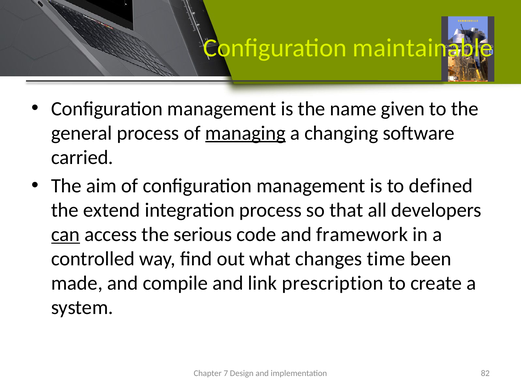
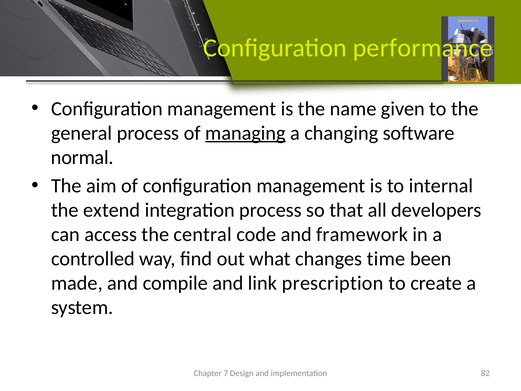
maintainable: maintainable -> performance
carried: carried -> normal
defined: defined -> internal
can underline: present -> none
serious: serious -> central
